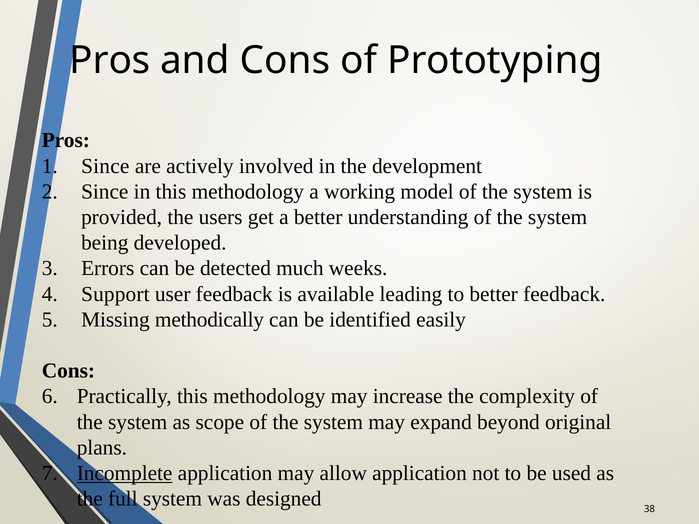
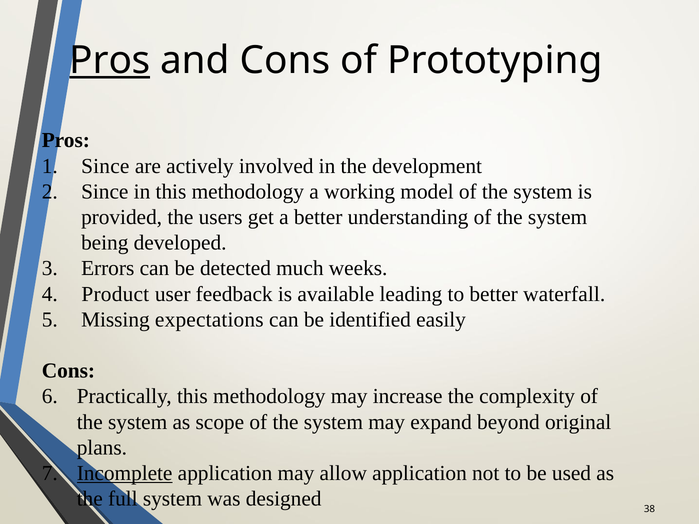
Pros at (110, 61) underline: none -> present
Support: Support -> Product
better feedback: feedback -> waterfall
methodically: methodically -> expectations
